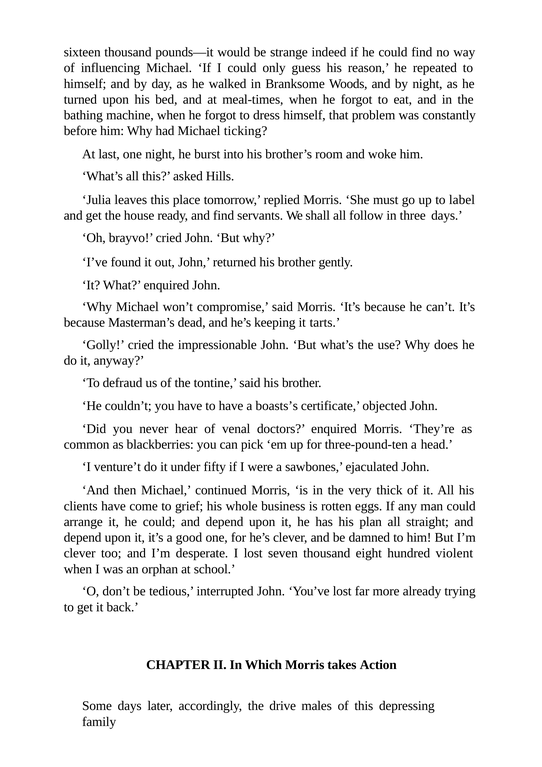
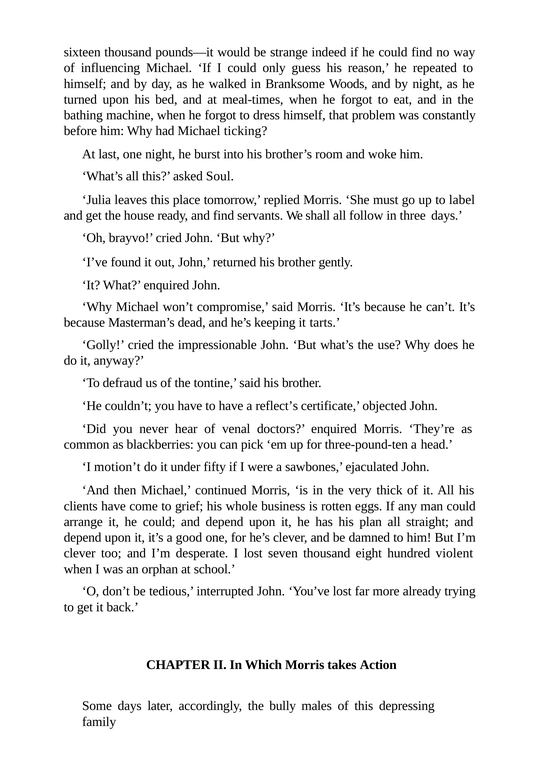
Hills: Hills -> Soul
boasts’s: boasts’s -> reflect’s
venture’t: venture’t -> motion’t
drive: drive -> bully
